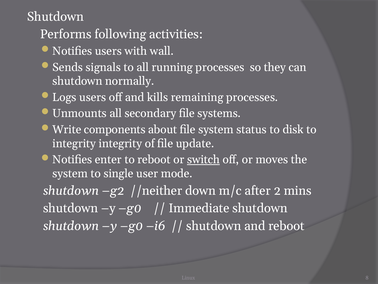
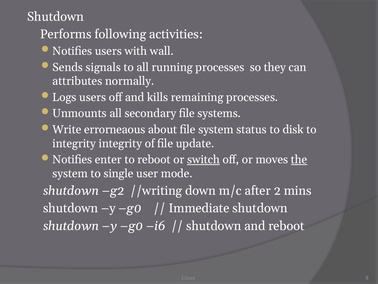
shutdown at (77, 81): shutdown -> attributes
components: components -> errorneaous
the underline: none -> present
//neither: //neither -> //writing
